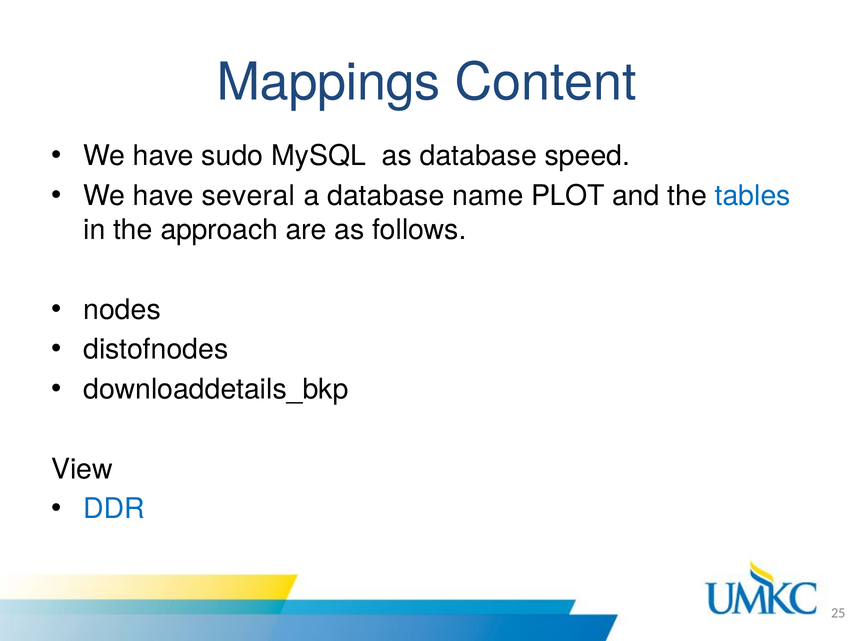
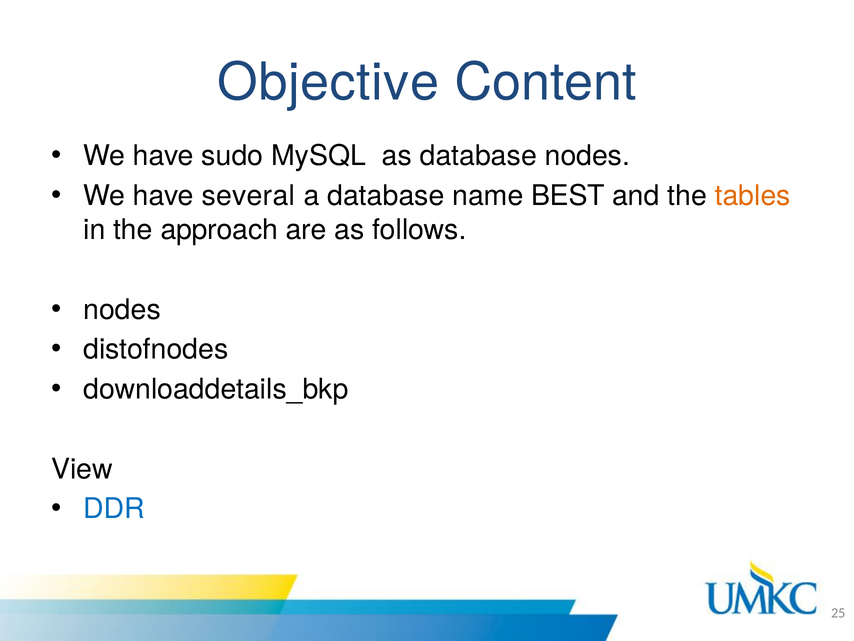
Mappings: Mappings -> Objective
database speed: speed -> nodes
PLOT: PLOT -> BEST
tables colour: blue -> orange
